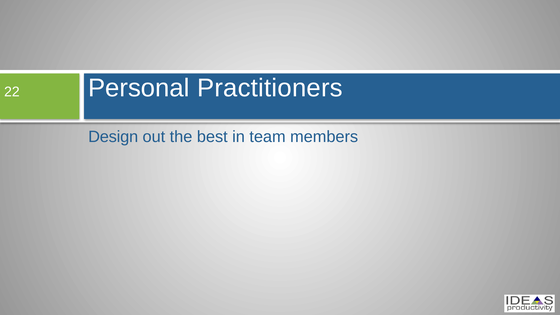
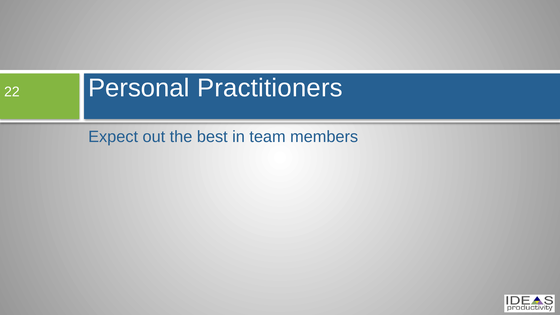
Design: Design -> Expect
